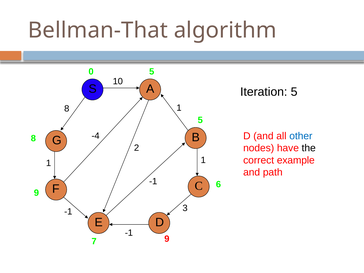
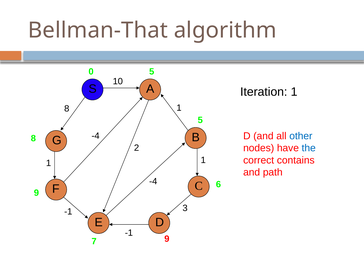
Iteration 5: 5 -> 1
the colour: black -> blue
example: example -> contains
-1 at (153, 181): -1 -> -4
